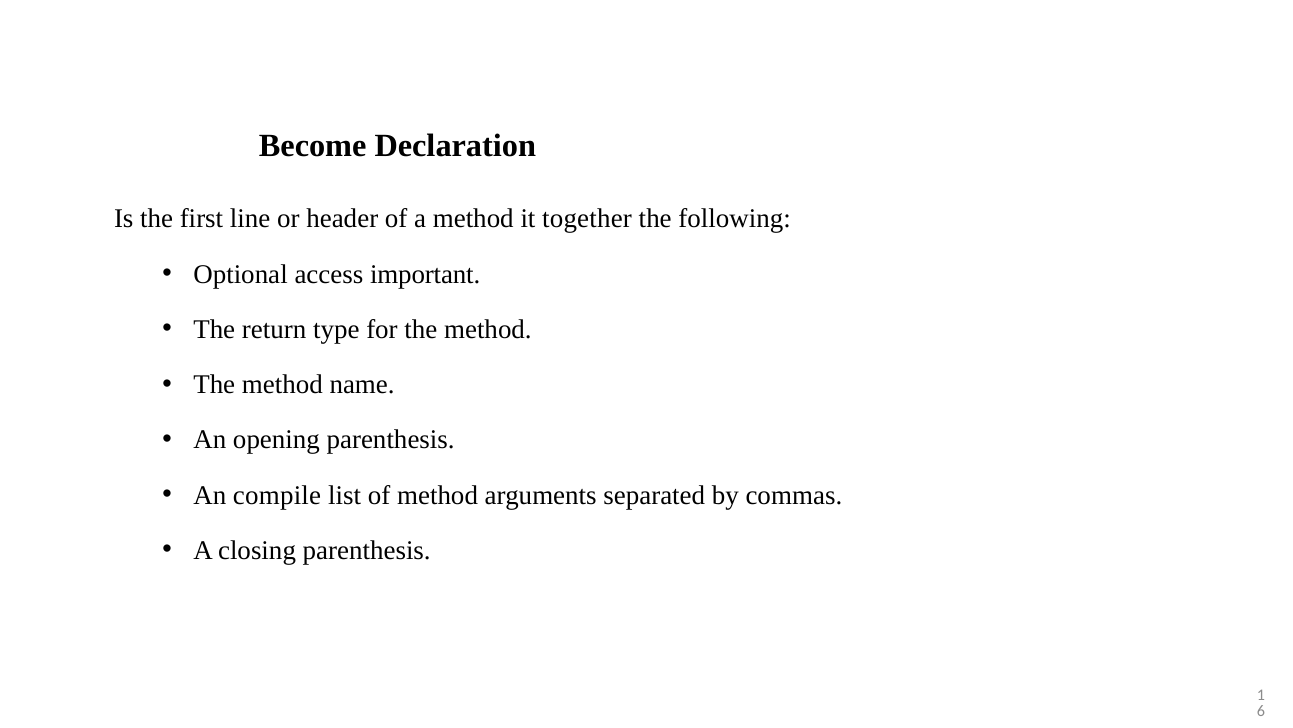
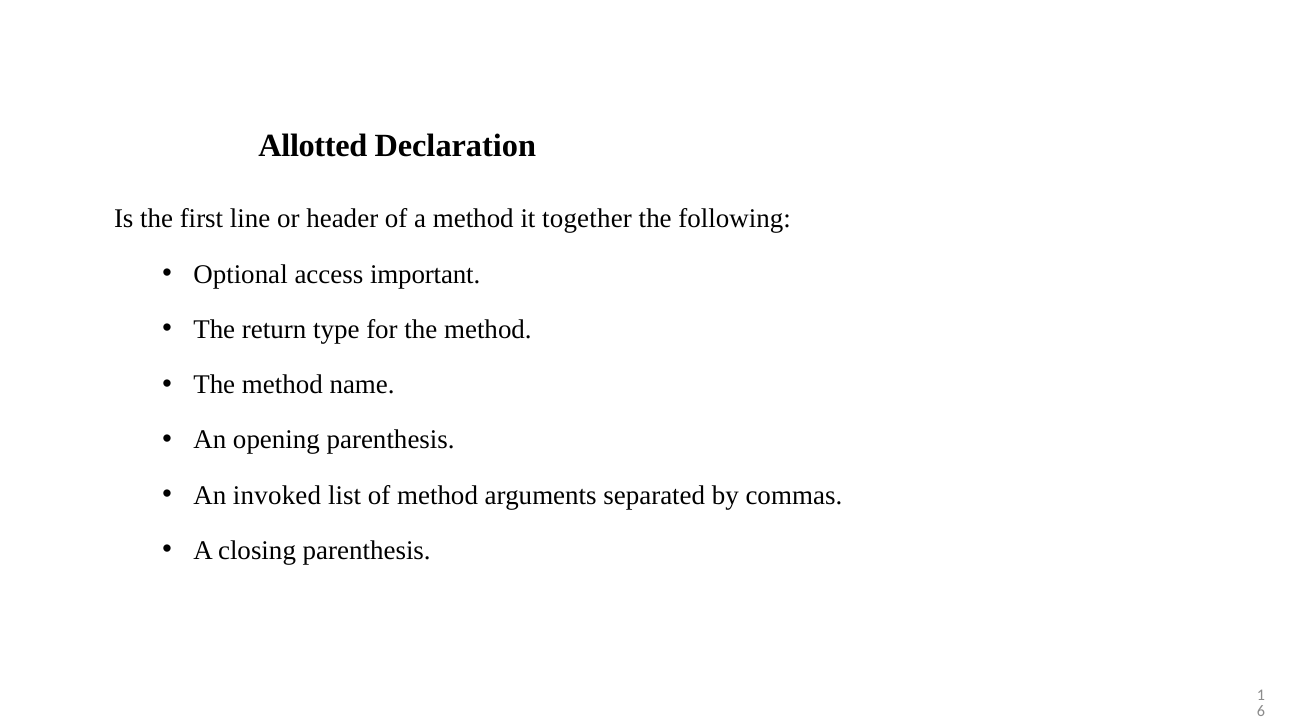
Become: Become -> Allotted
compile: compile -> invoked
